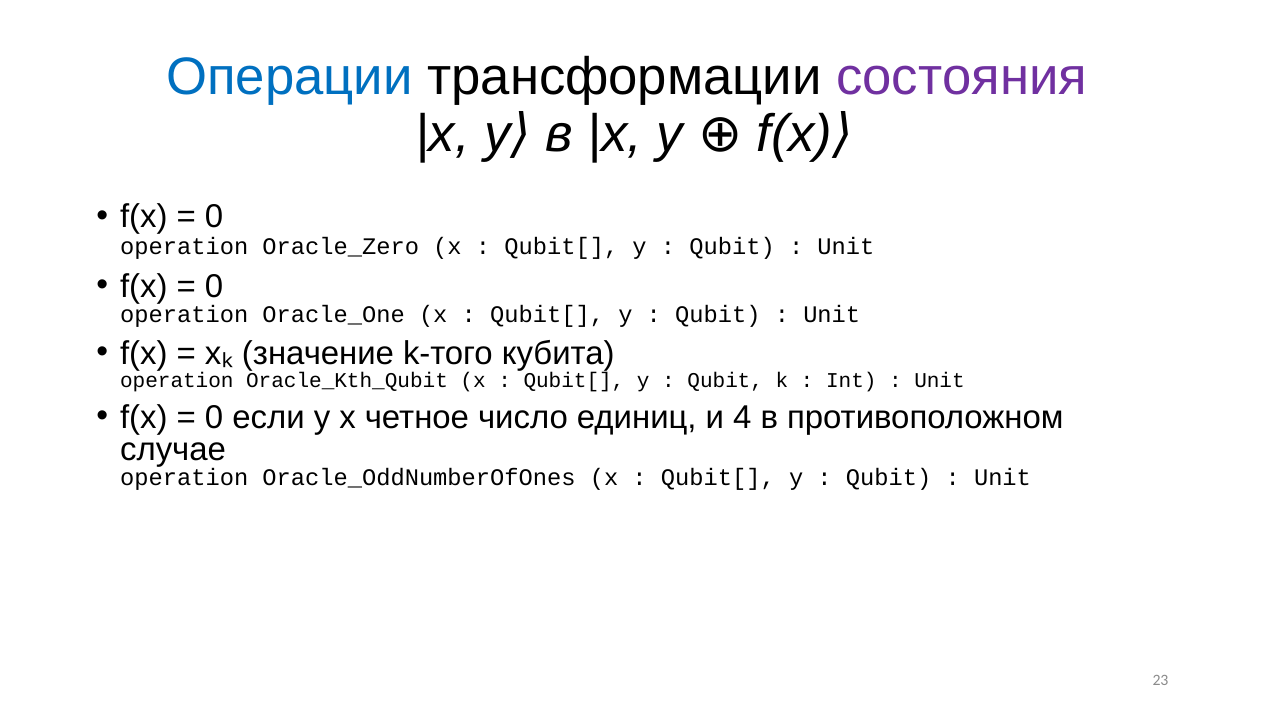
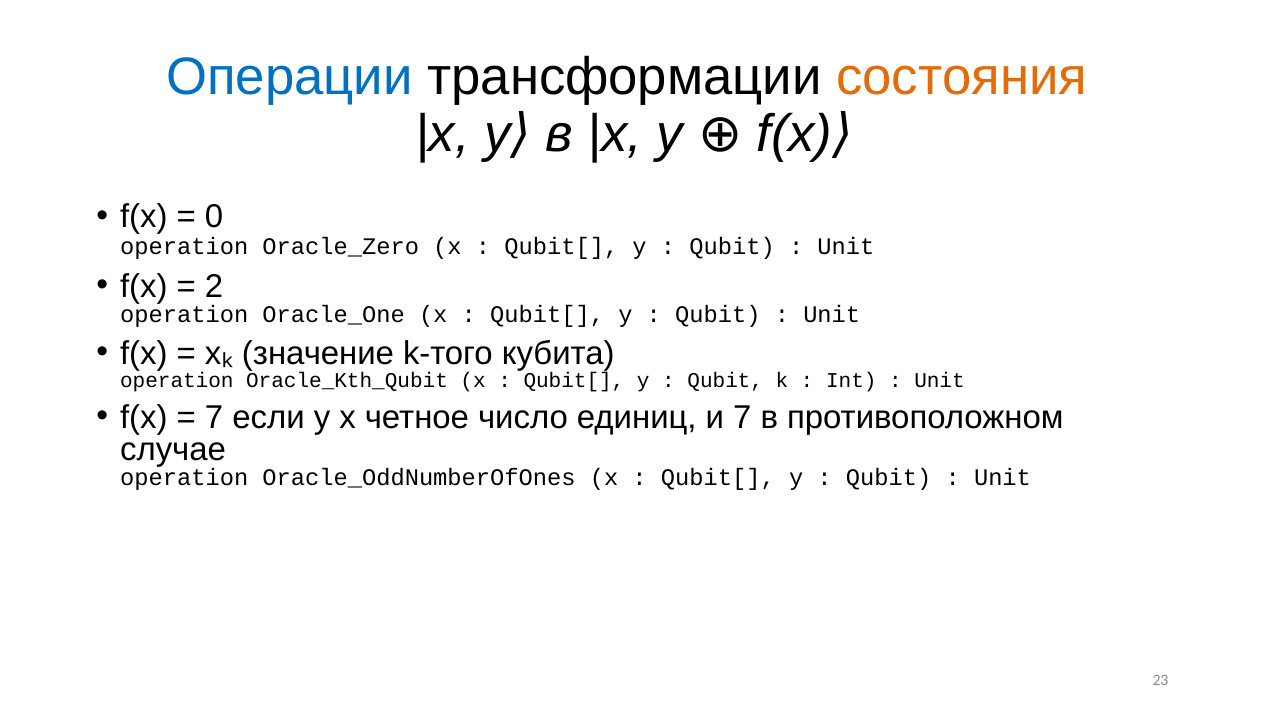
состояния colour: purple -> orange
0 at (214, 286): 0 -> 2
0 at (214, 418): 0 -> 7
и 4: 4 -> 7
